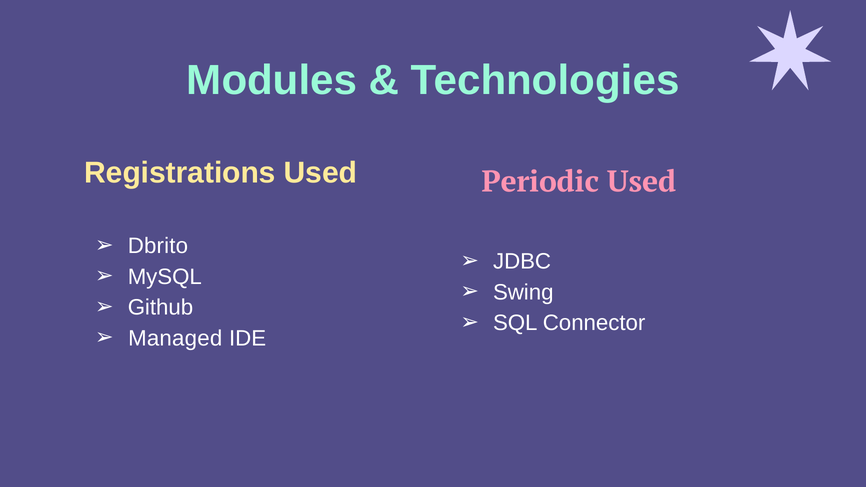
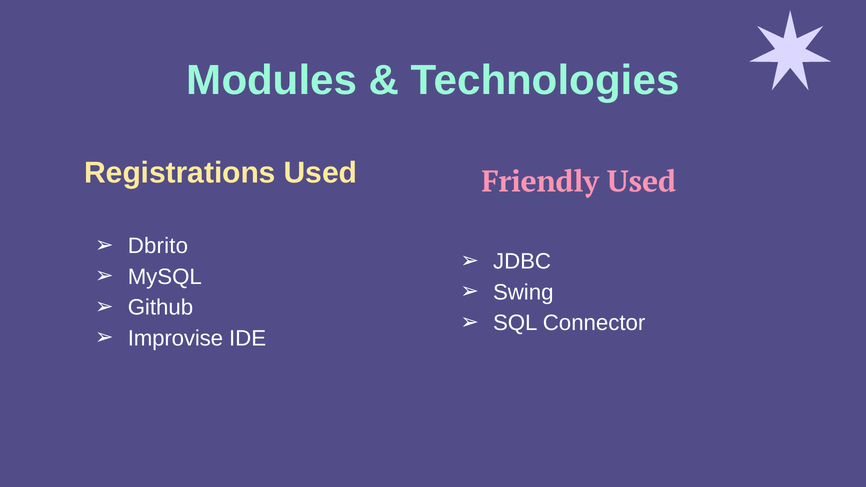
Periodic: Periodic -> Friendly
Managed: Managed -> Improvise
